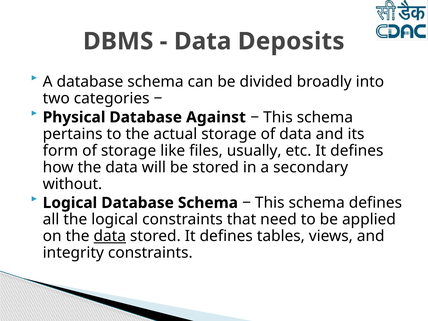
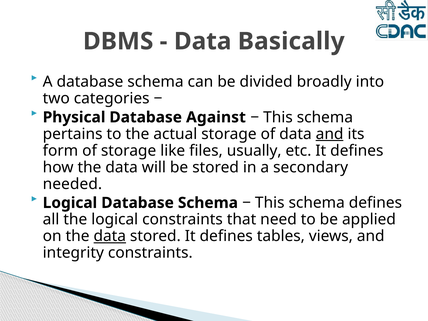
Deposits: Deposits -> Basically
and at (330, 134) underline: none -> present
without: without -> needed
